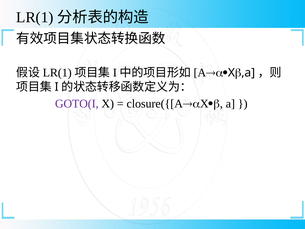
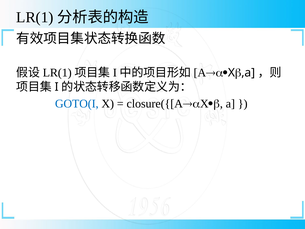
GOTO(I colour: purple -> blue
